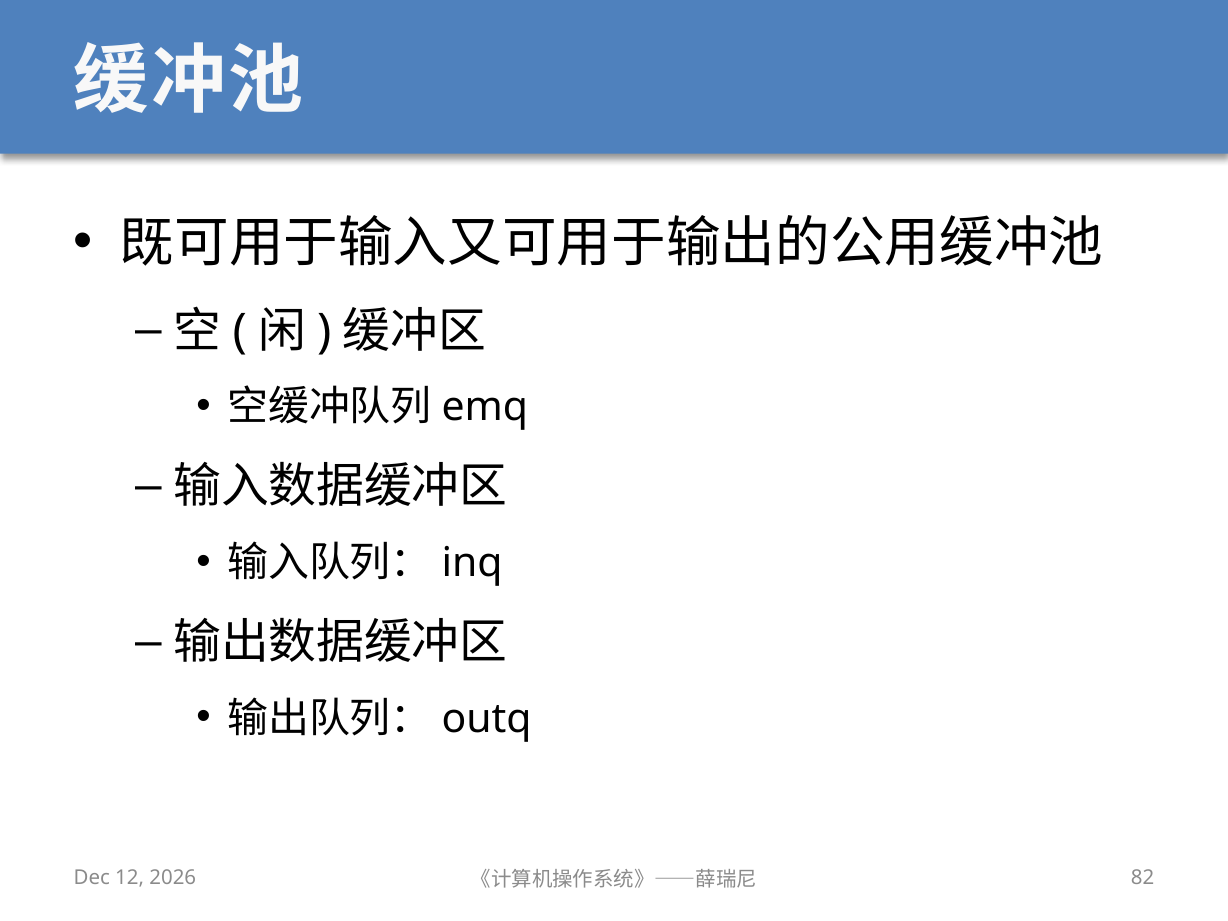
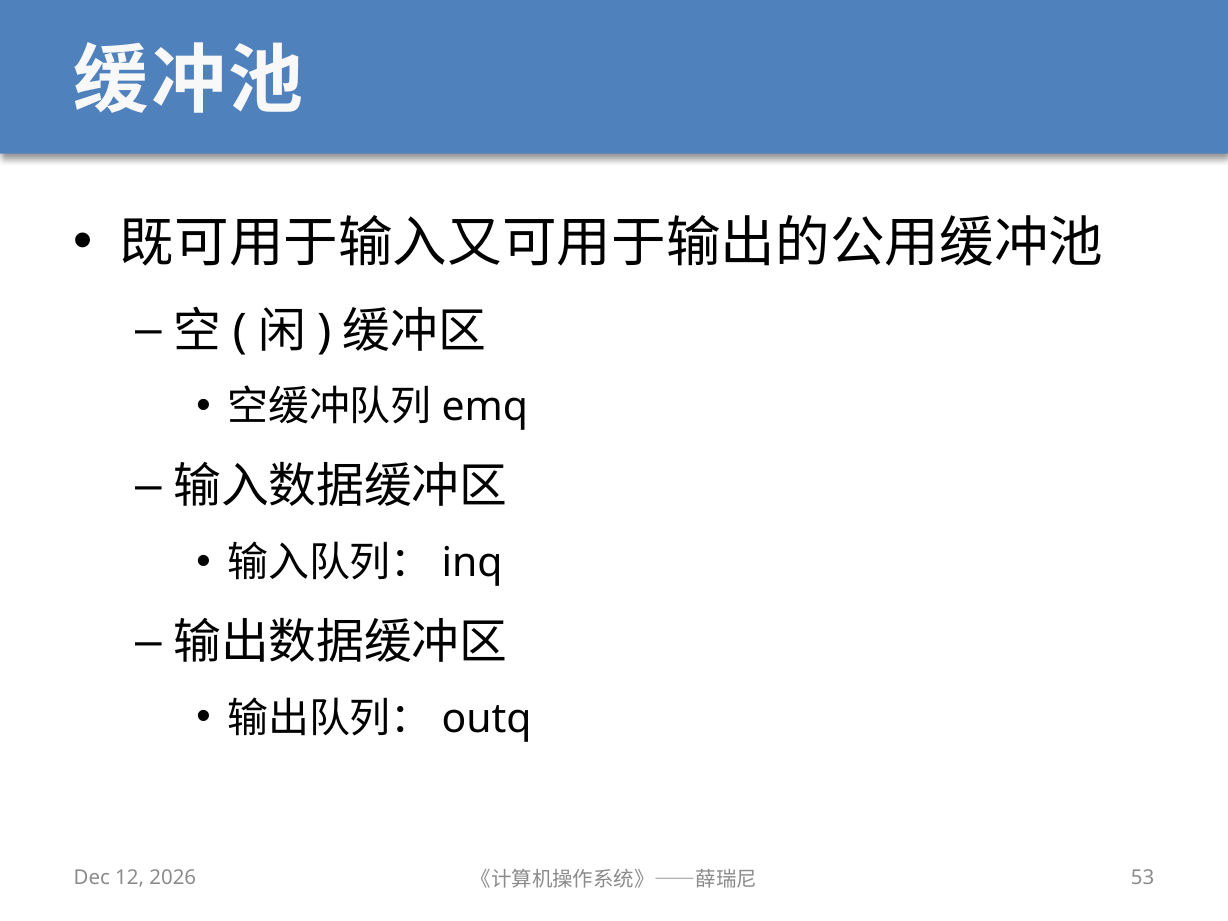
82: 82 -> 53
